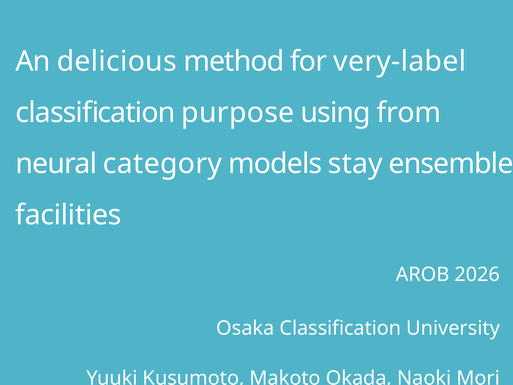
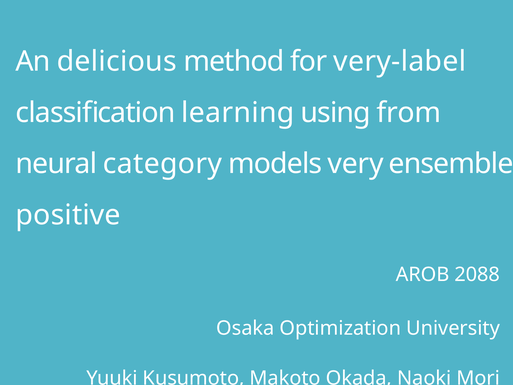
purpose: purpose -> learning
stay: stay -> very
facilities: facilities -> positive
2026: 2026 -> 2088
Osaka Classification: Classification -> Optimization
